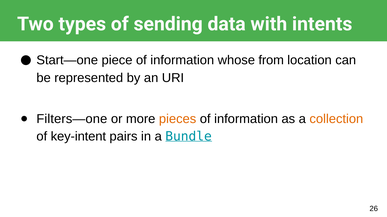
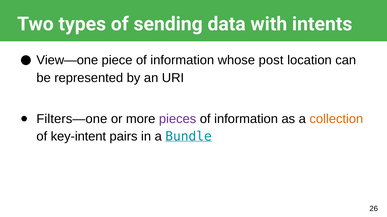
Start—one: Start—one -> View—one
from: from -> post
pieces colour: orange -> purple
